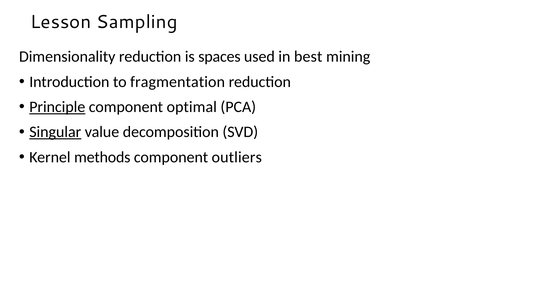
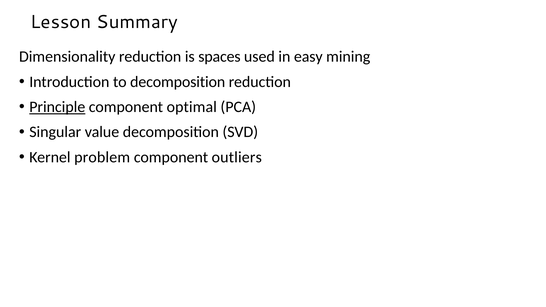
Sampling: Sampling -> Summary
best: best -> easy
to fragmentation: fragmentation -> decomposition
Singular underline: present -> none
methods: methods -> problem
